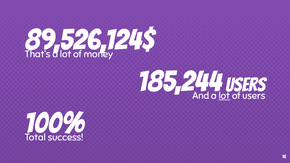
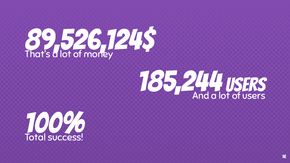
lot at (224, 96) underline: present -> none
